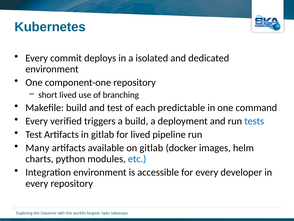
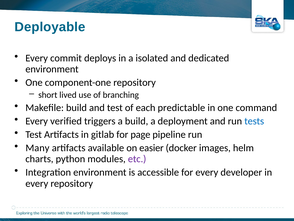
Kubernetes: Kubernetes -> Deployable
for lived: lived -> page
on gitlab: gitlab -> easier
etc colour: blue -> purple
